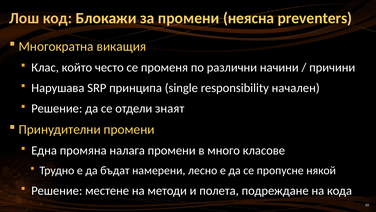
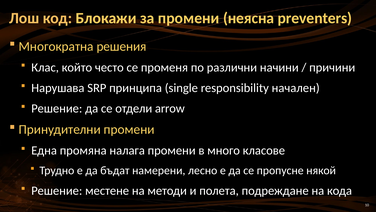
викащия: викащия -> решения
знаят: знаят -> arrow
